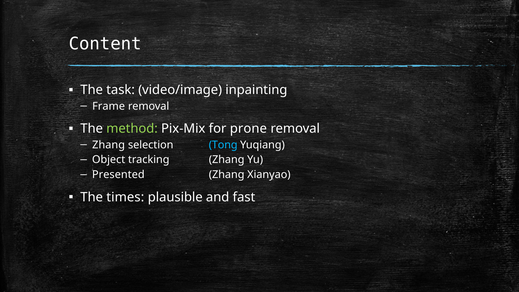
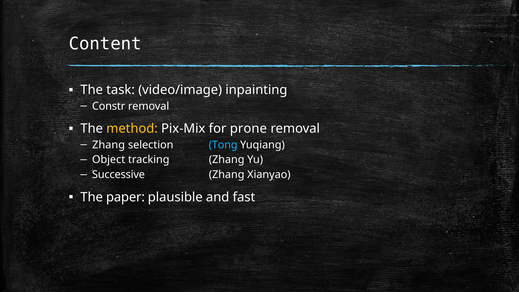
Frame: Frame -> Constr
method colour: light green -> yellow
Presented: Presented -> Successive
times: times -> paper
